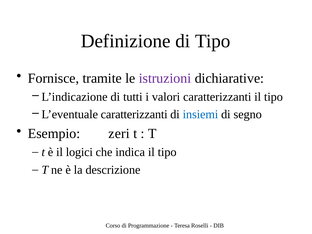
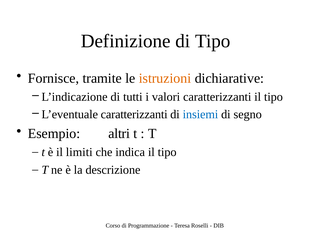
istruzioni colour: purple -> orange
zeri: zeri -> altri
logici: logici -> limiti
